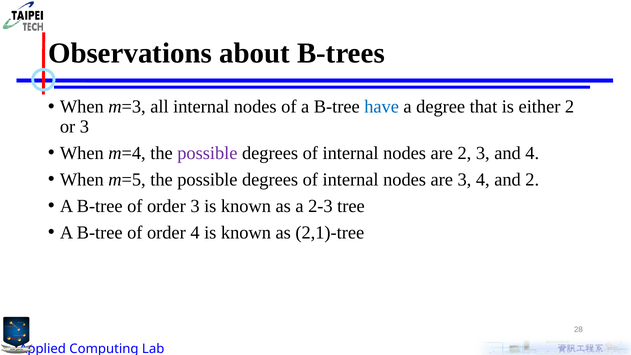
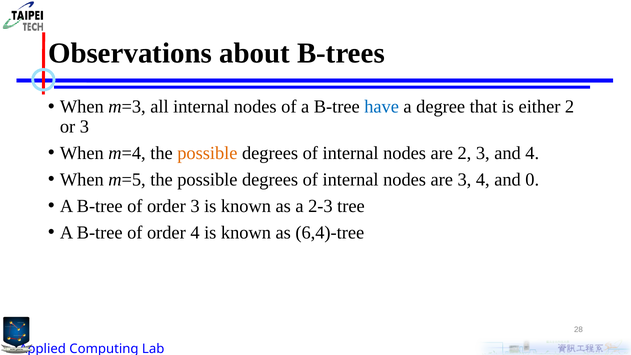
possible at (207, 153) colour: purple -> orange
and 2: 2 -> 0
2,1)-tree: 2,1)-tree -> 6,4)-tree
